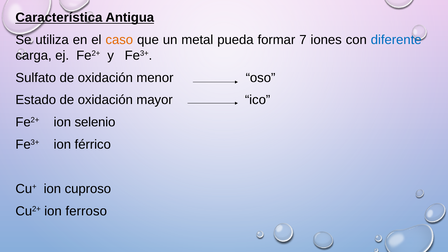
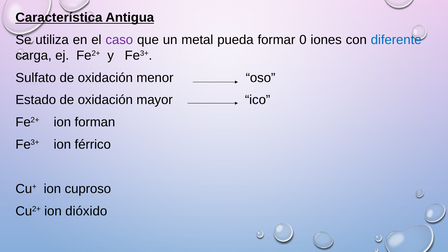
caso colour: orange -> purple
7: 7 -> 0
selenio: selenio -> forman
ferroso: ferroso -> dióxido
